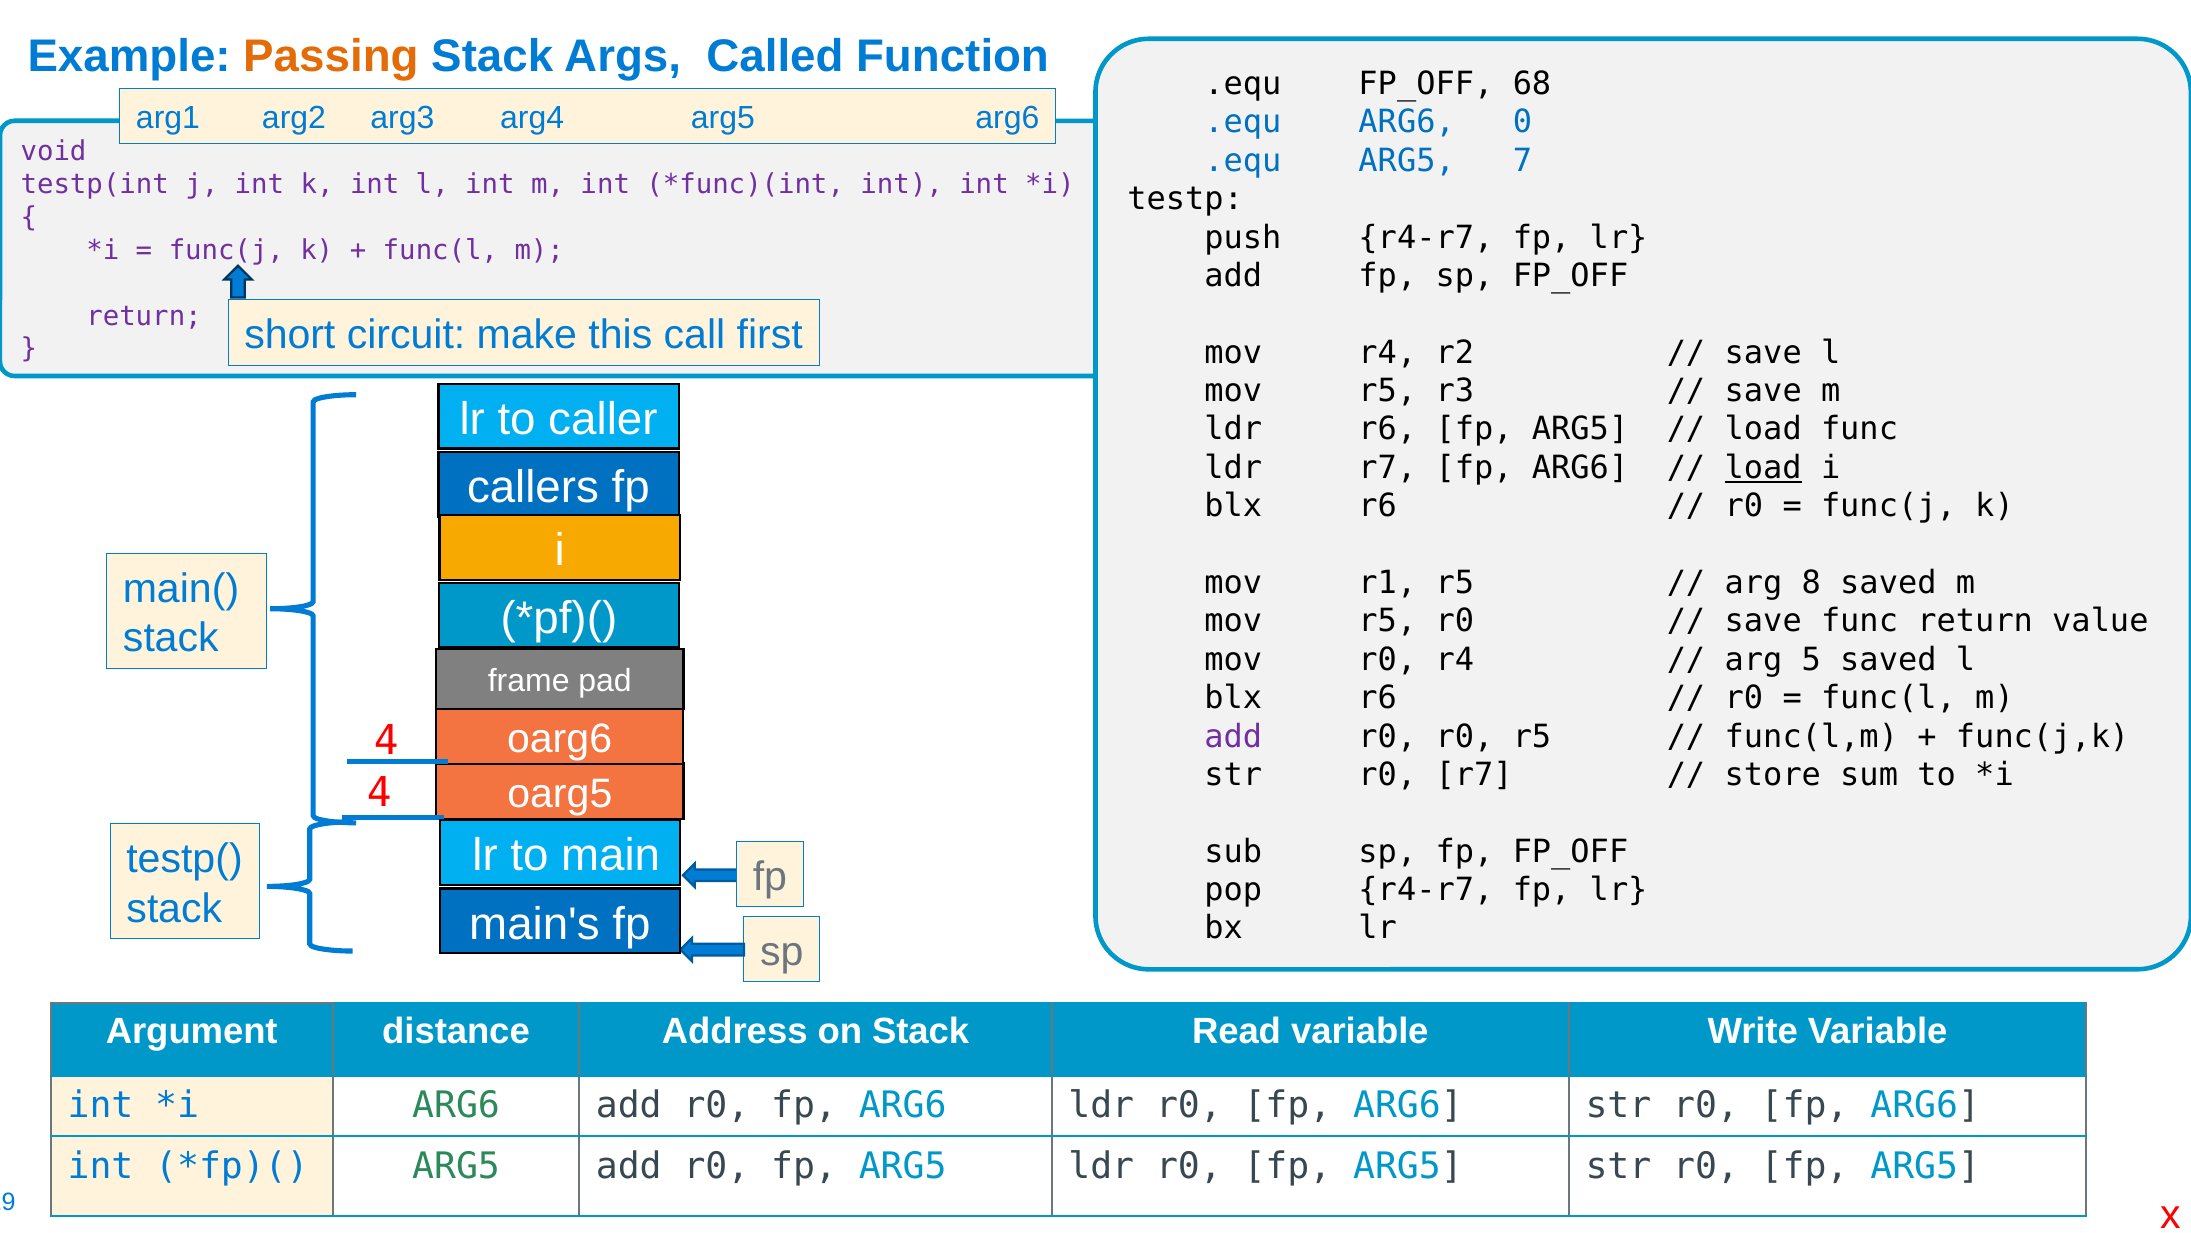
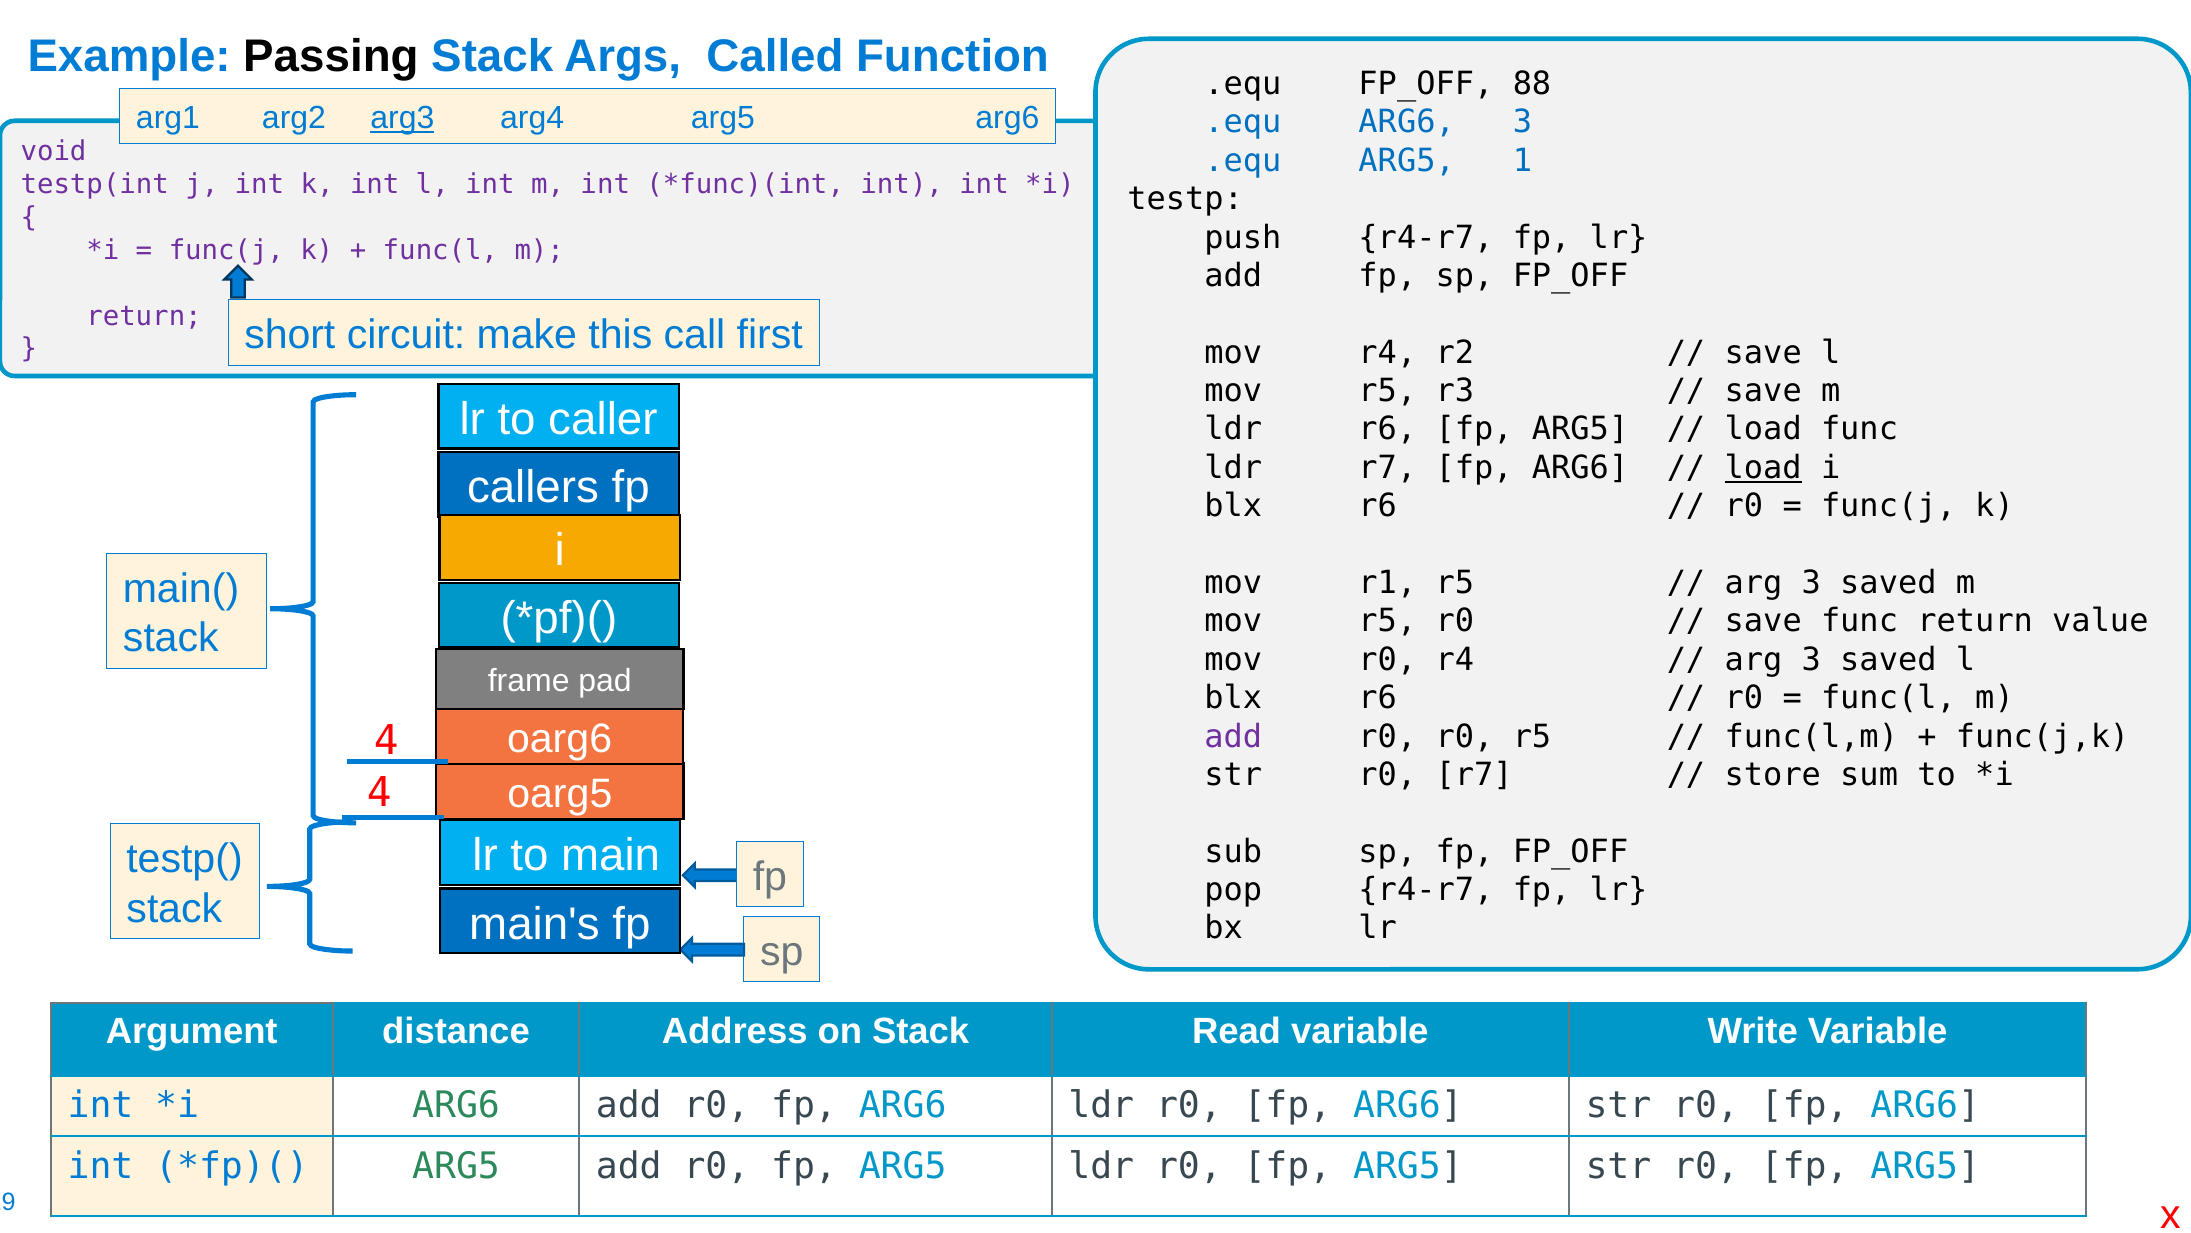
Passing colour: orange -> black
68: 68 -> 88
arg3 underline: none -> present
ARG6 0: 0 -> 3
7: 7 -> 1
8 at (1811, 583): 8 -> 3
5 at (1811, 659): 5 -> 3
